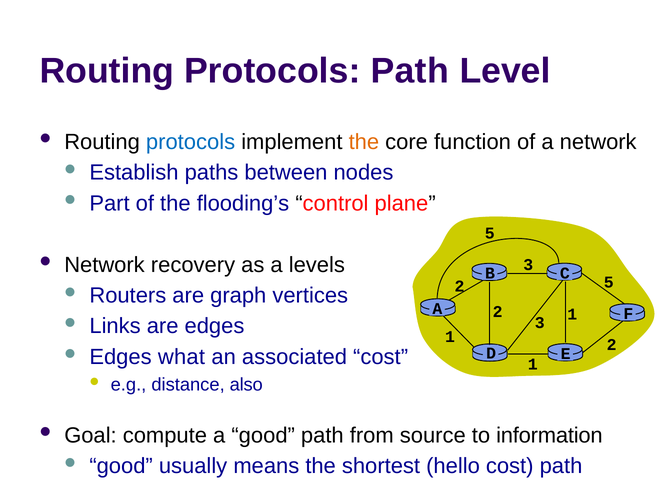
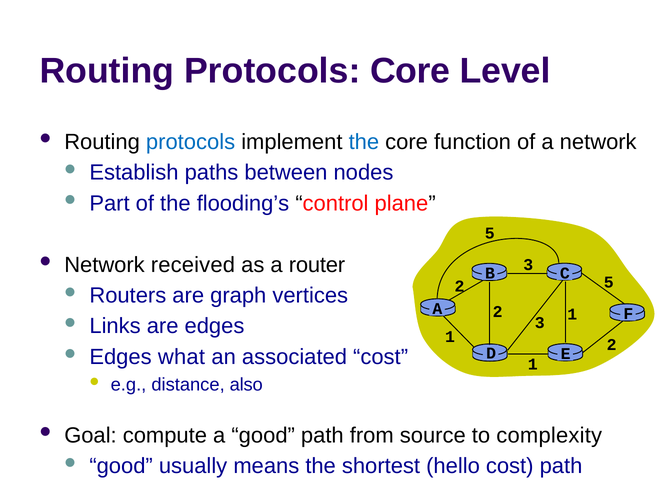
Protocols Path: Path -> Core
the at (364, 142) colour: orange -> blue
recovery: recovery -> received
levels: levels -> router
information: information -> complexity
